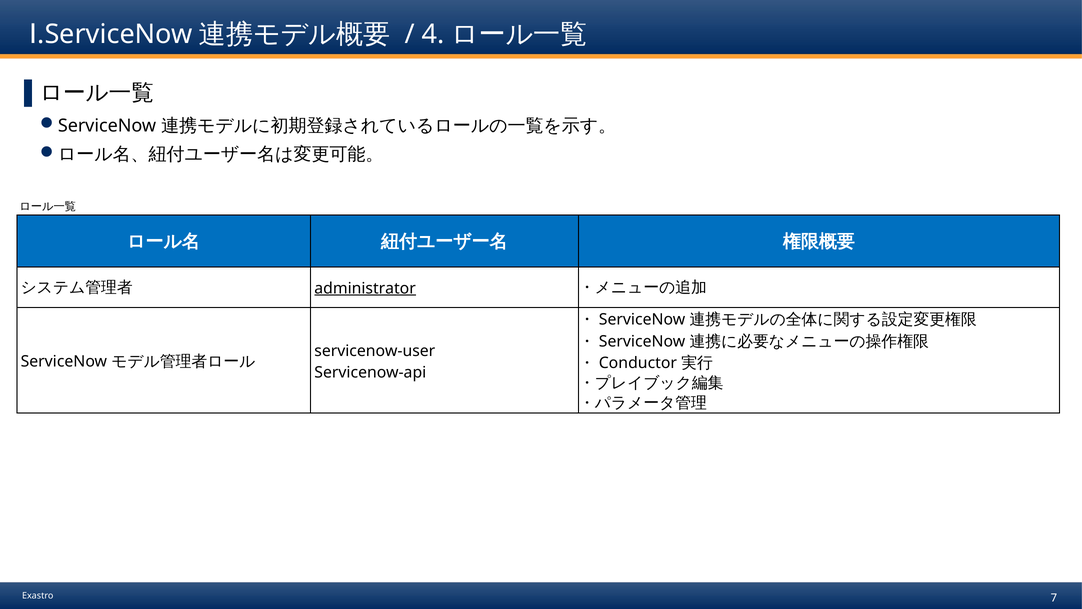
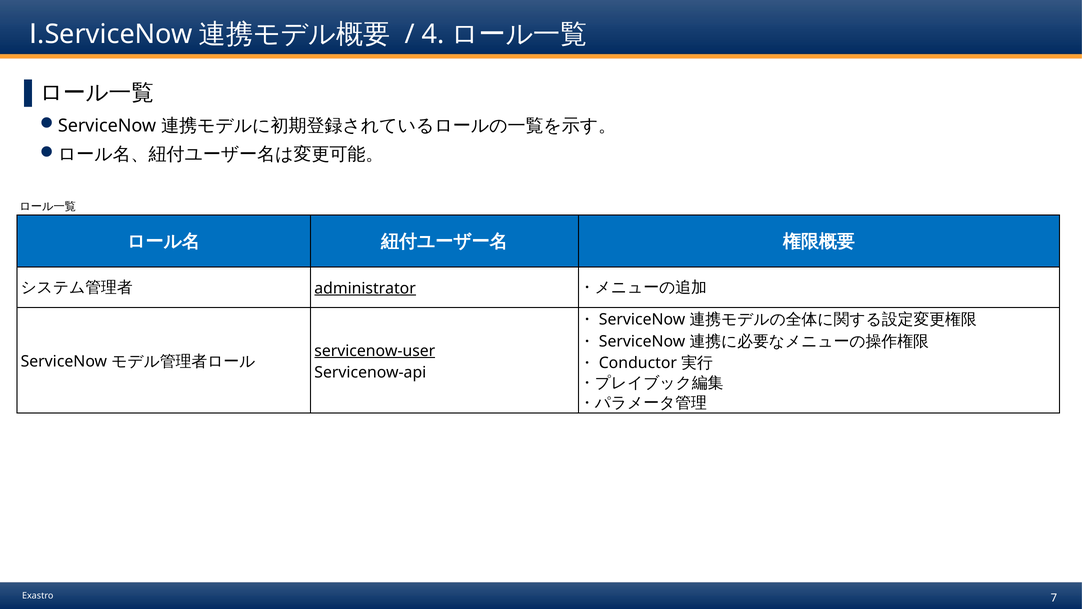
servicenow-user underline: none -> present
